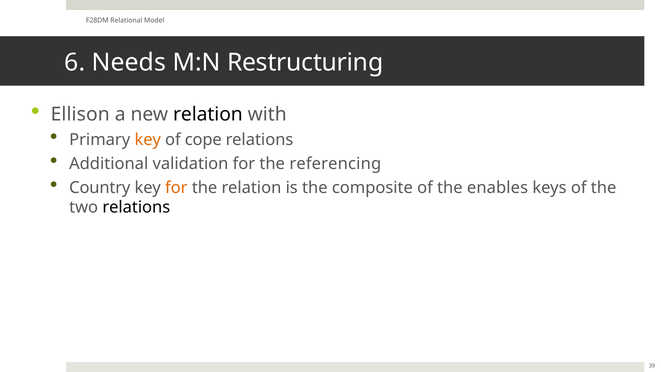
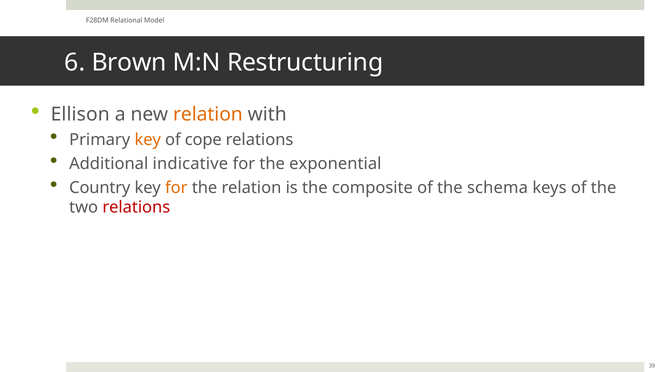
Needs: Needs -> Brown
relation at (208, 114) colour: black -> orange
validation: validation -> indicative
referencing: referencing -> exponential
enables: enables -> schema
relations at (136, 207) colour: black -> red
